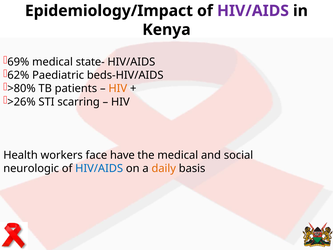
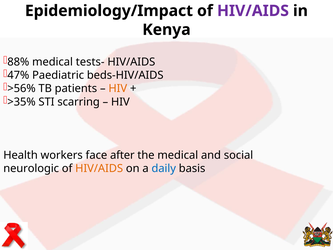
69%: 69% -> 88%
state-: state- -> tests-
62%: 62% -> 47%
>80%: >80% -> >56%
>26%: >26% -> >35%
have: have -> after
HIV/AIDS at (99, 168) colour: blue -> orange
daily colour: orange -> blue
